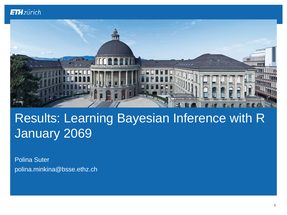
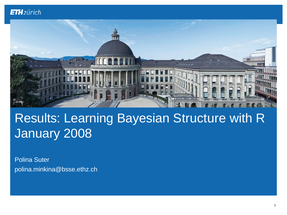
Inference: Inference -> Structure
2069: 2069 -> 2008
